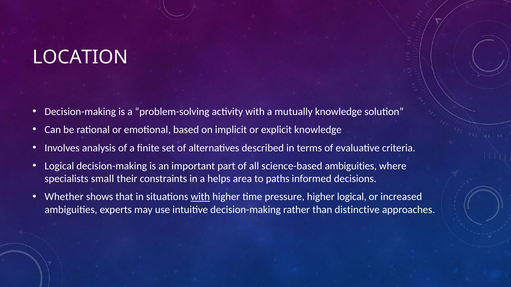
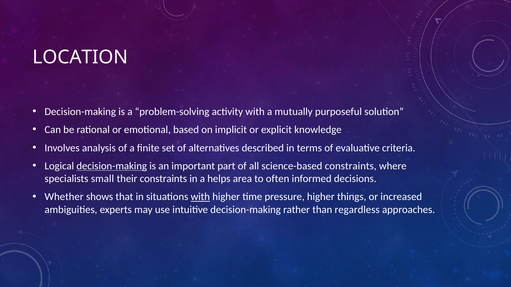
mutually knowledge: knowledge -> purposeful
decision-making at (112, 166) underline: none -> present
science-based ambiguities: ambiguities -> constraints
paths: paths -> often
higher logical: logical -> things
distinctive: distinctive -> regardless
